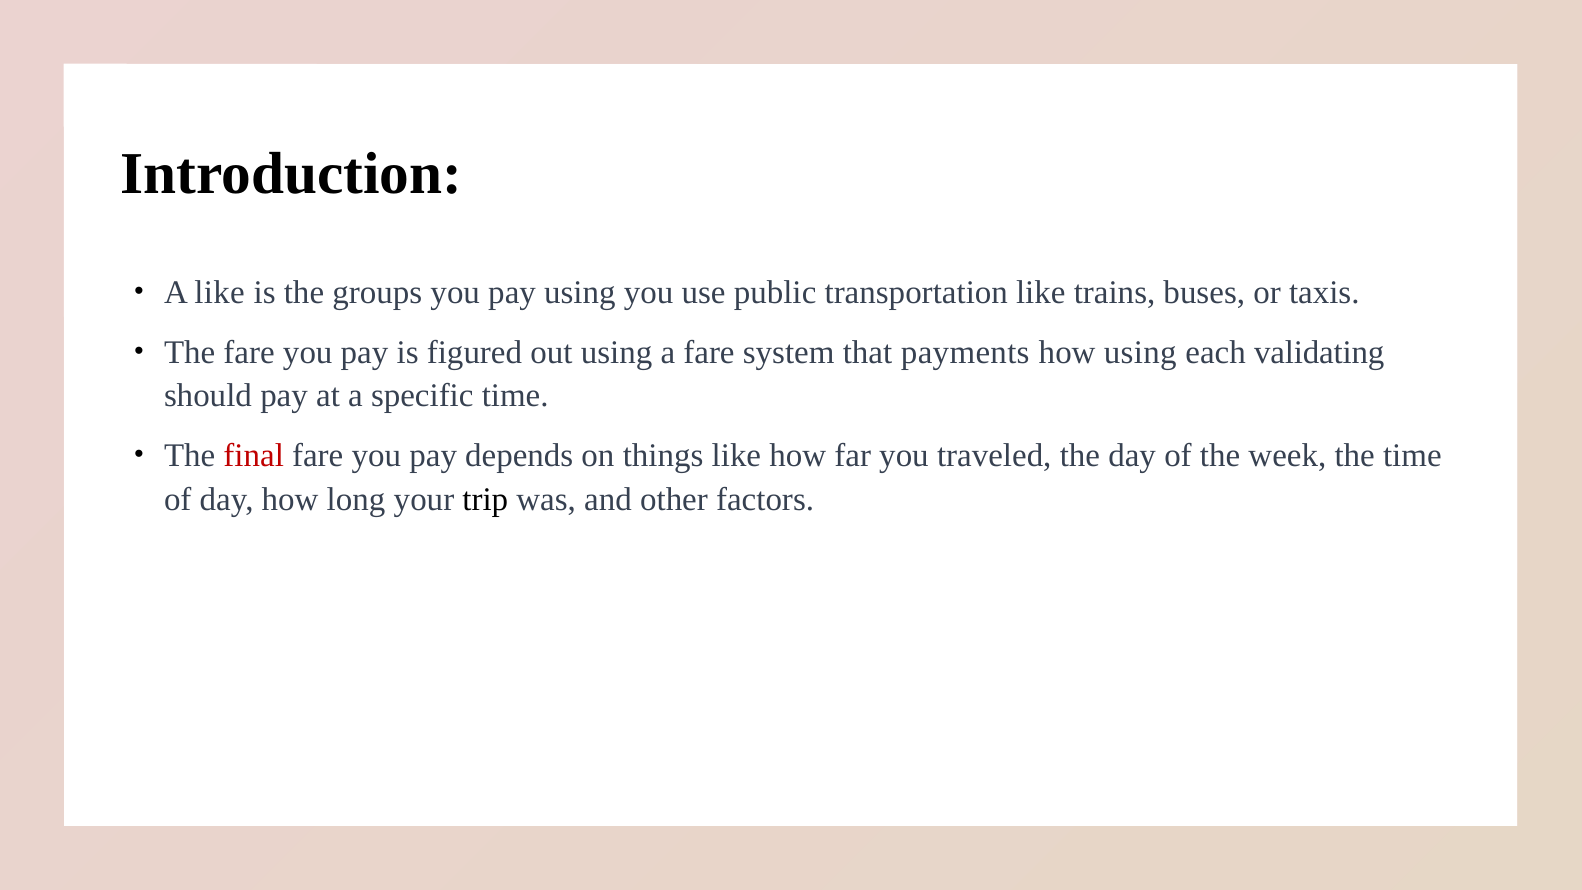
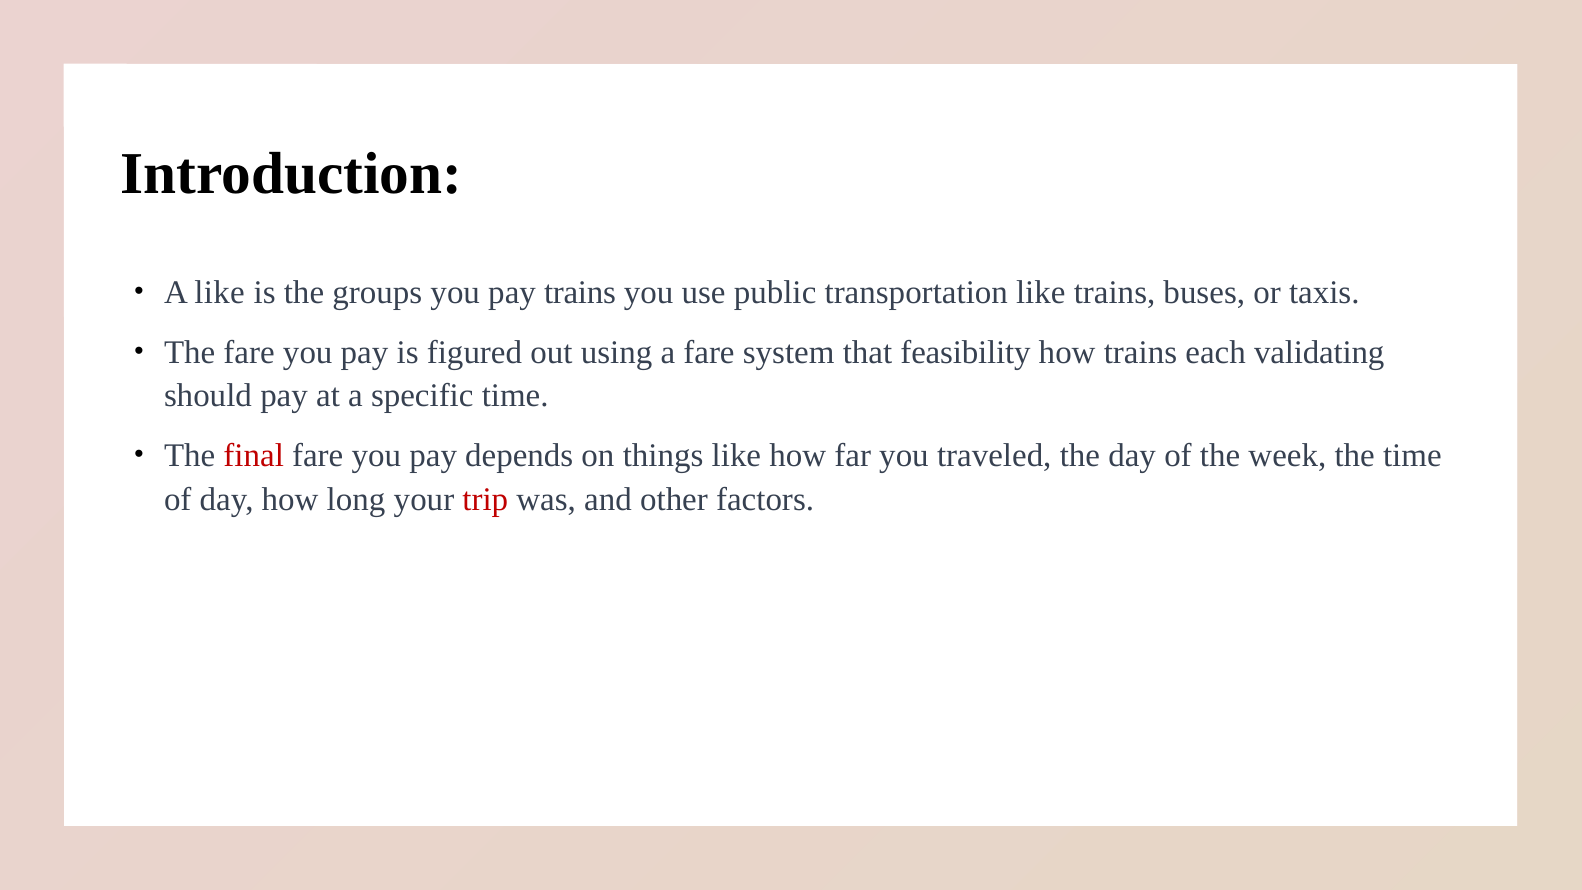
pay using: using -> trains
payments: payments -> feasibility
how using: using -> trains
trip colour: black -> red
